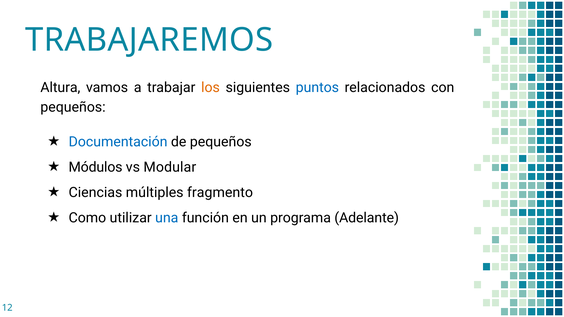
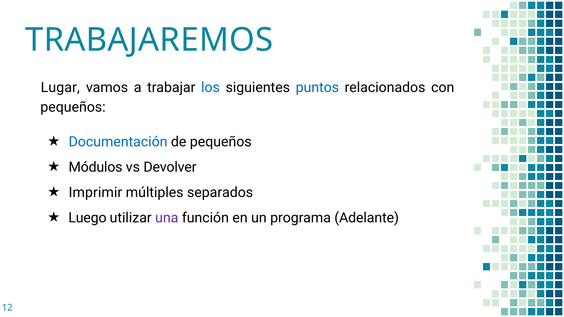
Altura: Altura -> Lugar
los colour: orange -> blue
Modular: Modular -> Devolver
Ciencias: Ciencias -> Imprimir
fragmento: fragmento -> separados
Como: Como -> Luego
una colour: blue -> purple
